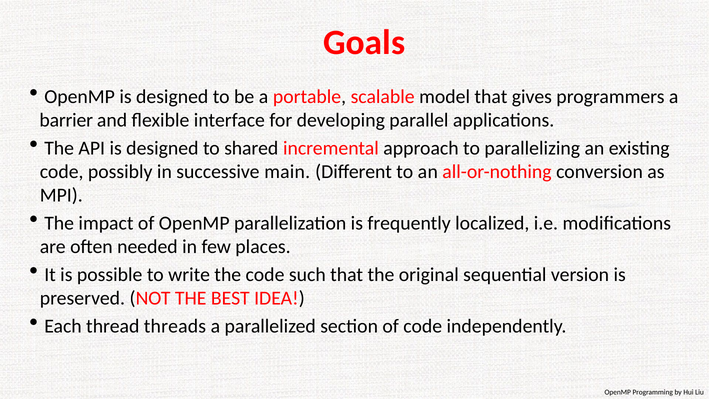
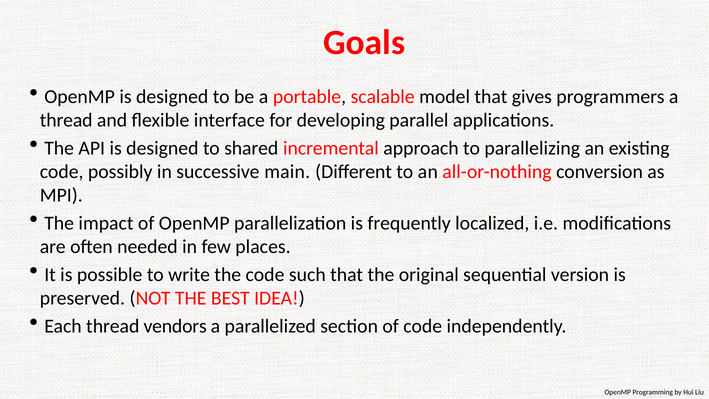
barrier at (66, 120): barrier -> thread
threads: threads -> vendors
